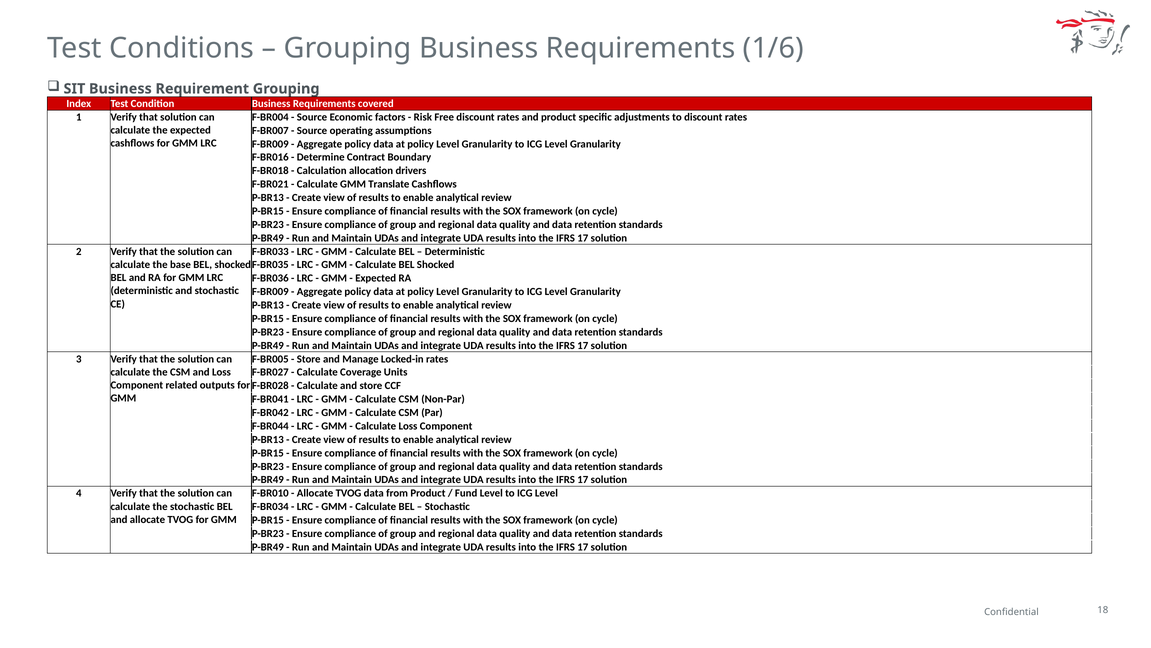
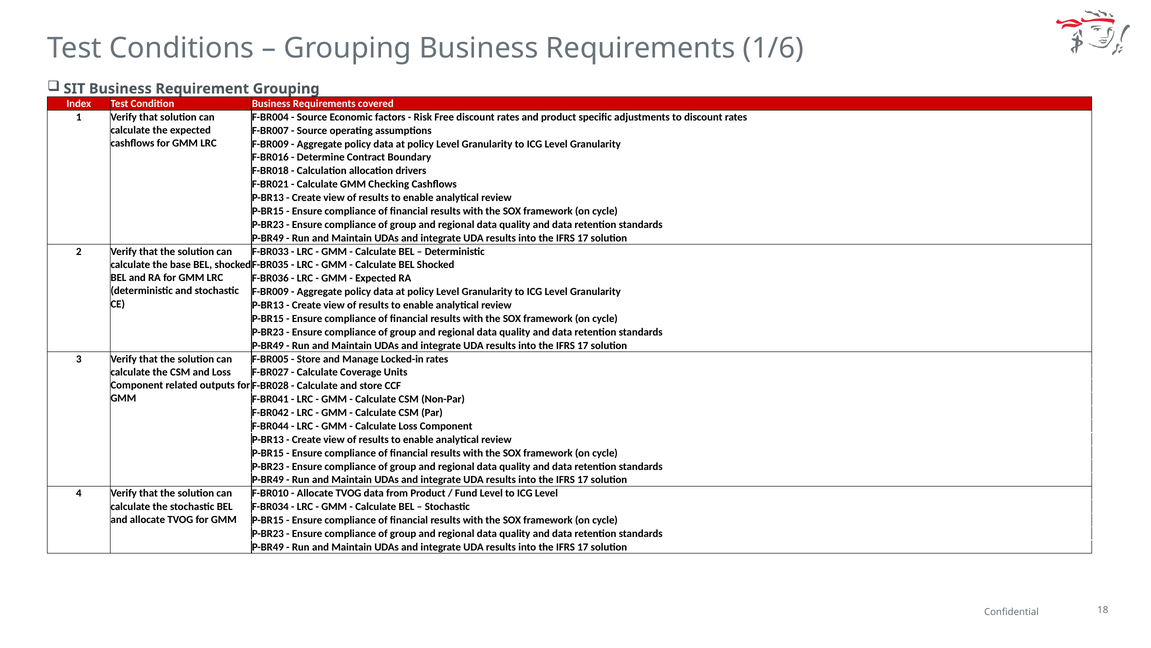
Translate: Translate -> Checking
